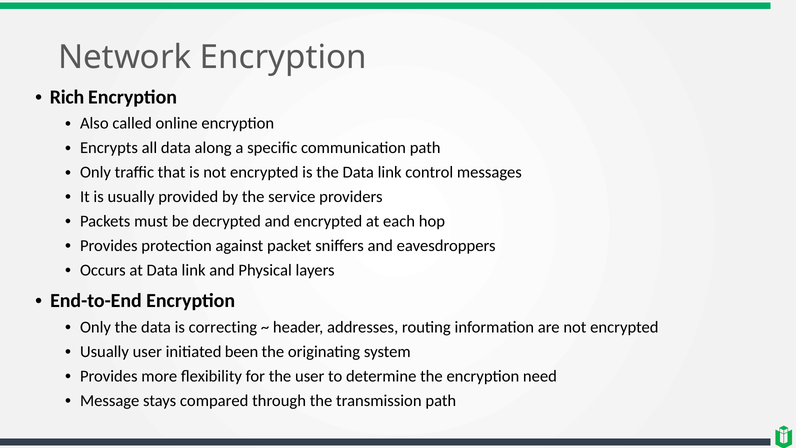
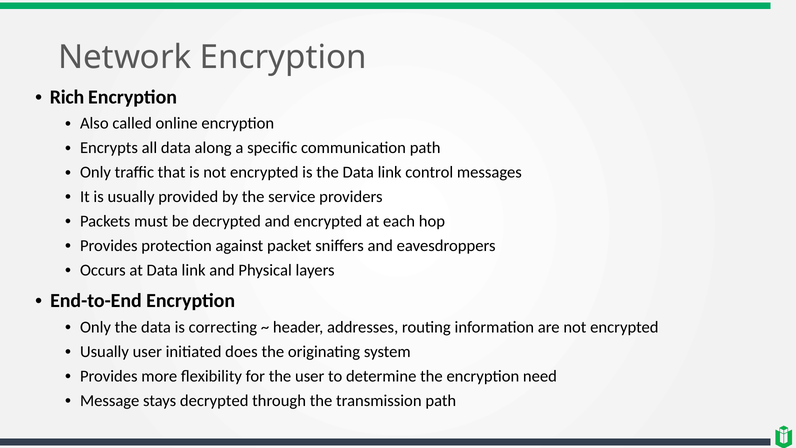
been: been -> does
stays compared: compared -> decrypted
